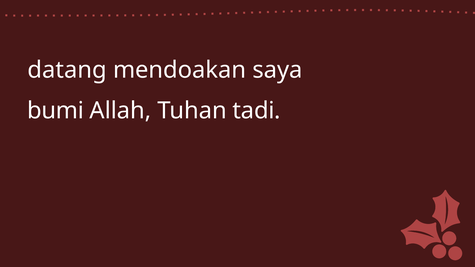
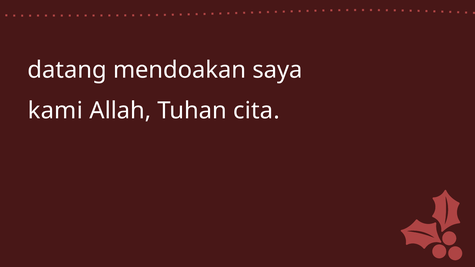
bumi: bumi -> kami
tadi: tadi -> cita
